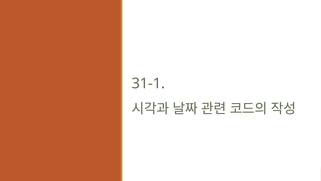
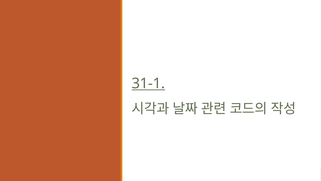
31-1 underline: none -> present
